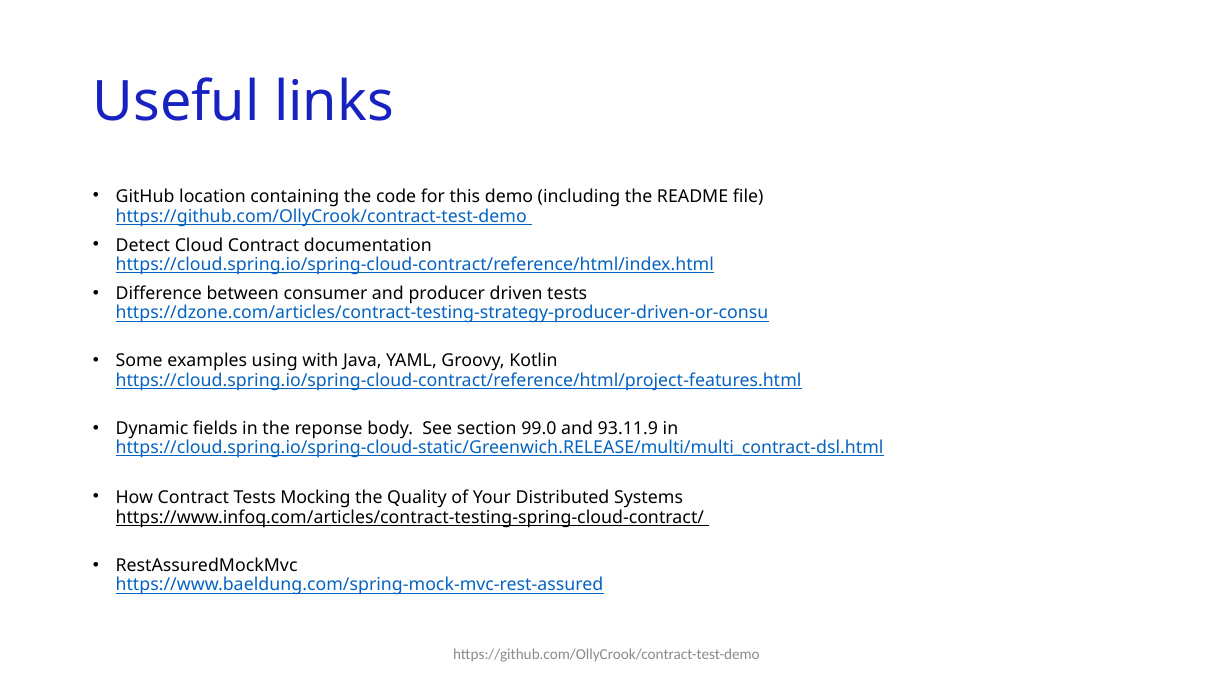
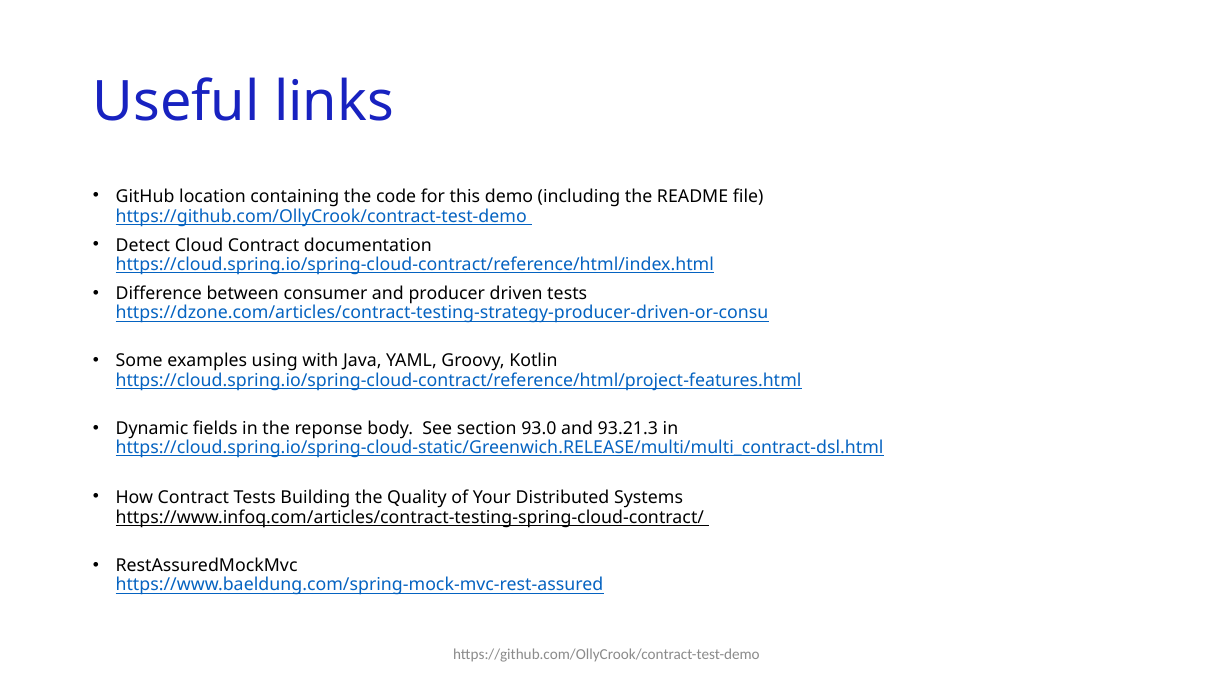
99.0: 99.0 -> 93.0
93.11.9: 93.11.9 -> 93.21.3
Mocking: Mocking -> Building
